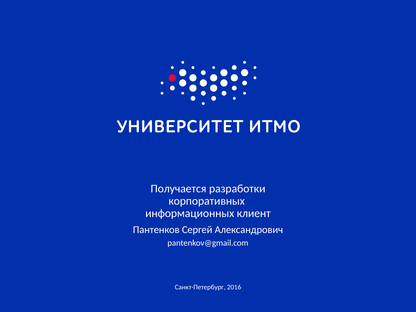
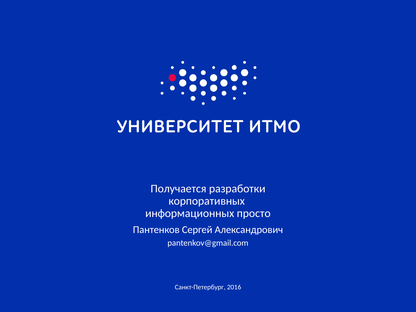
клиент: клиент -> просто
